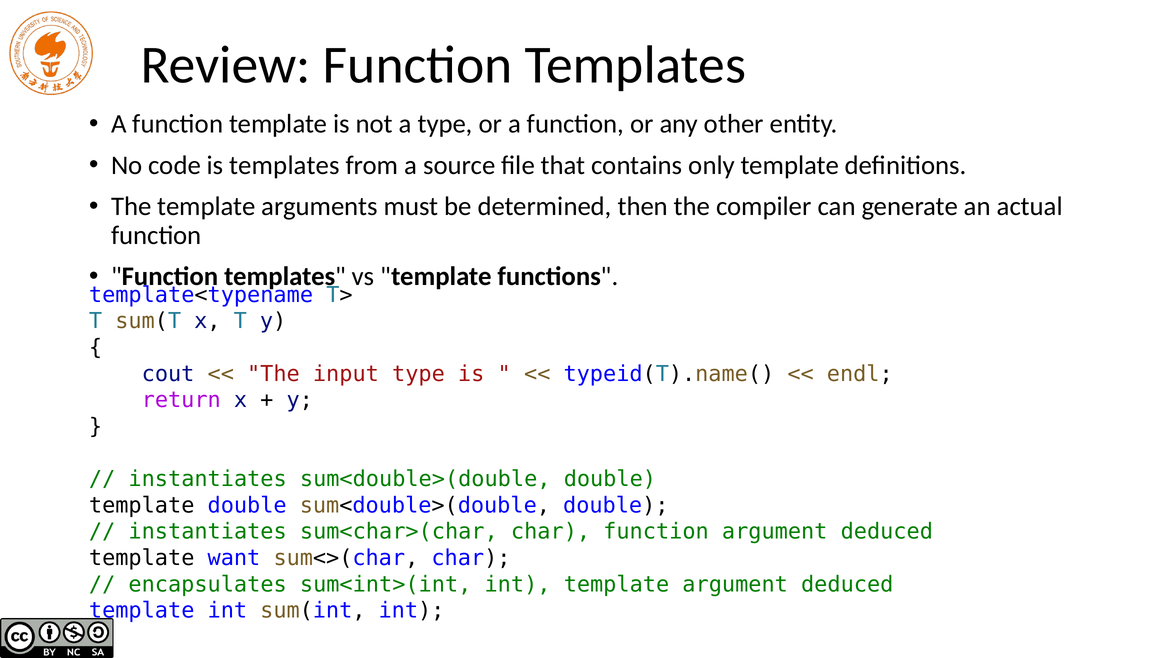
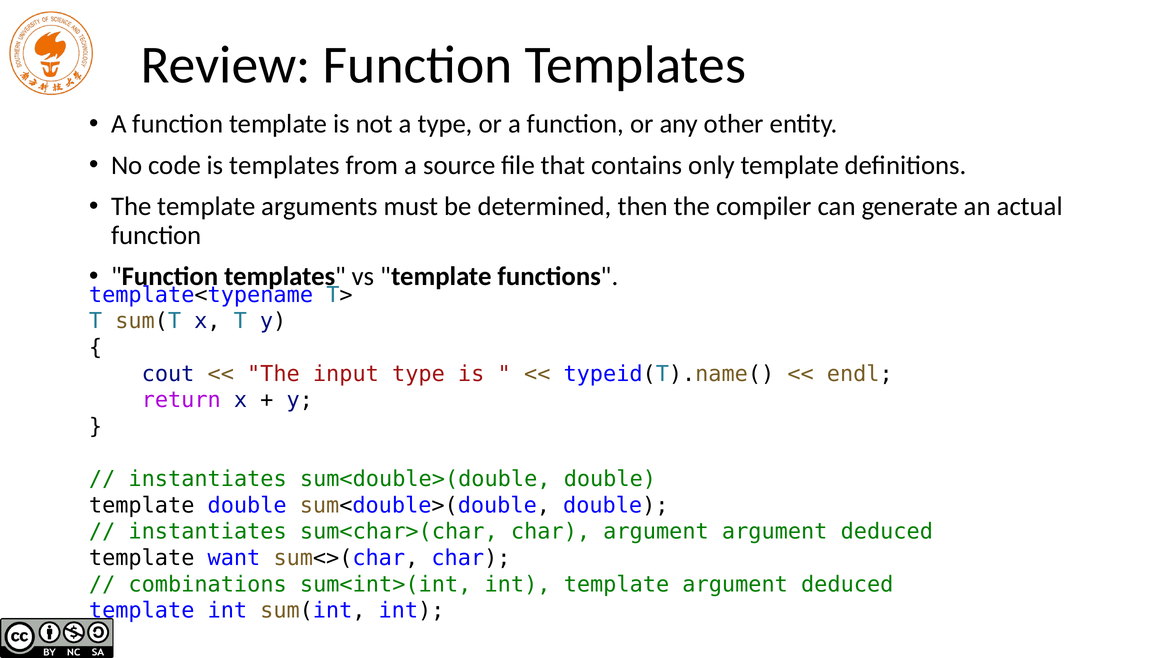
char function: function -> argument
encapsulates: encapsulates -> combinations
